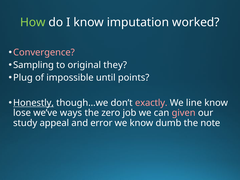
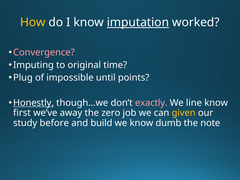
How colour: light green -> yellow
imputation underline: none -> present
Sampling: Sampling -> Imputing
they: they -> time
lose: lose -> first
ways: ways -> away
given colour: pink -> yellow
appeal: appeal -> before
error: error -> build
